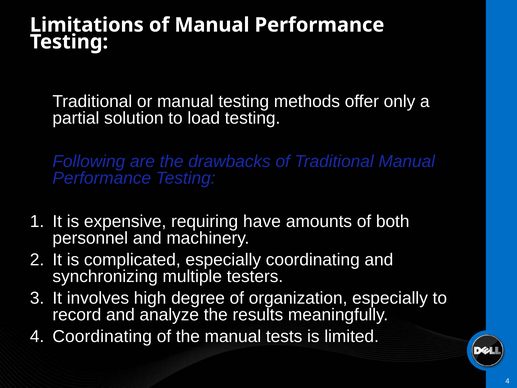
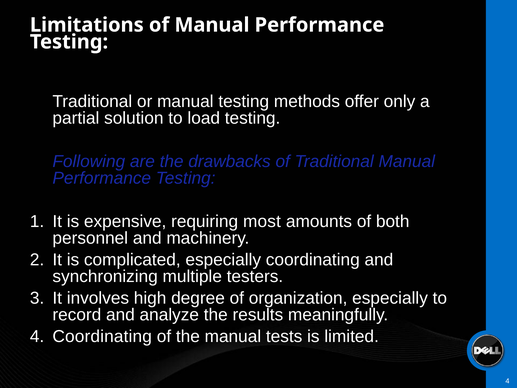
have: have -> most
